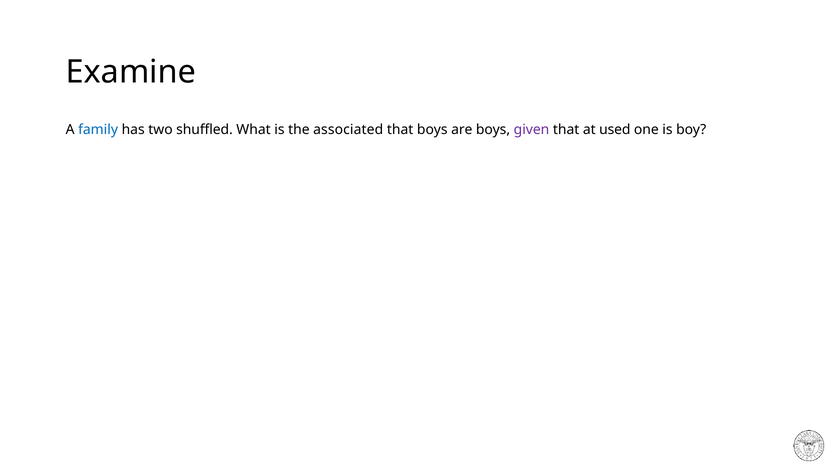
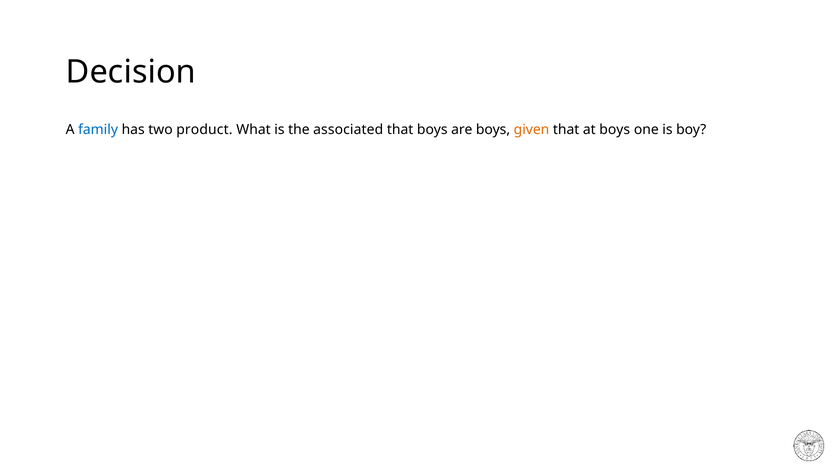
Examine: Examine -> Decision
shuffled: shuffled -> product
given colour: purple -> orange
at used: used -> boys
